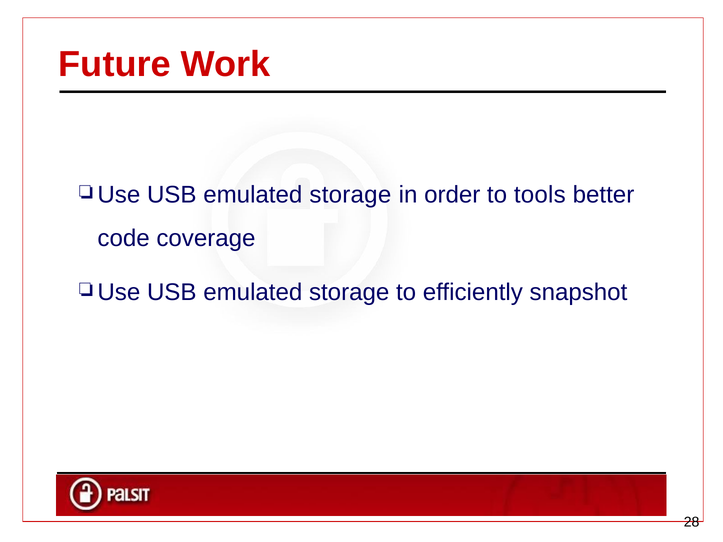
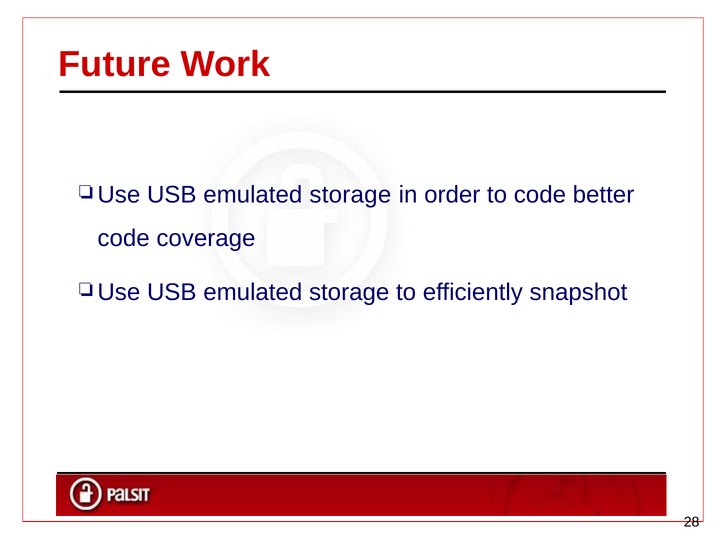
to tools: tools -> code
